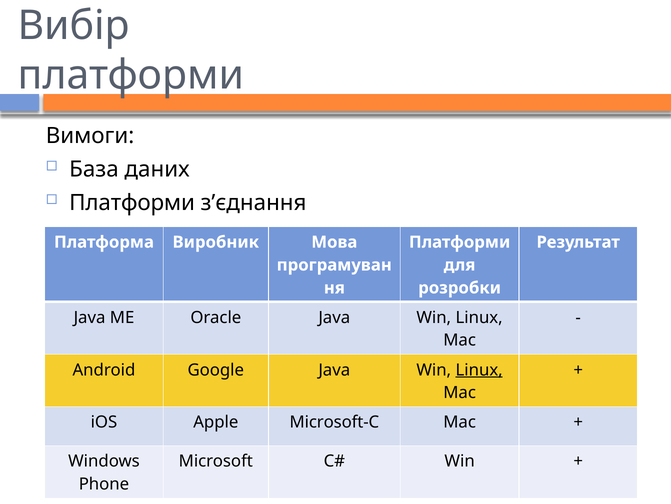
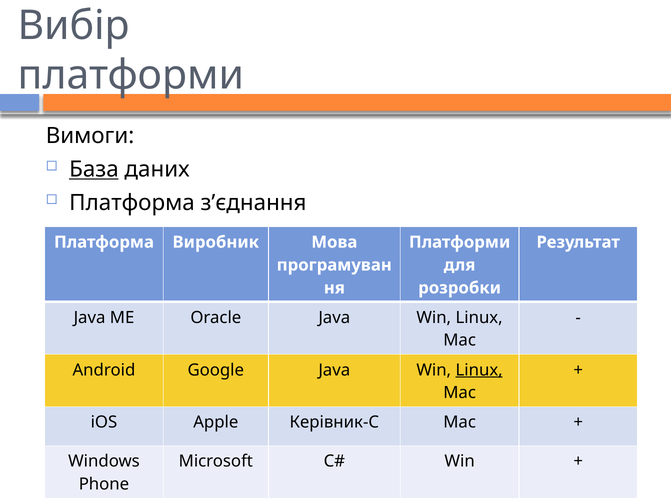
База underline: none -> present
Платформи at (132, 202): Платформи -> Платформа
Microsoft-C: Microsoft-C -> Керівник-C
